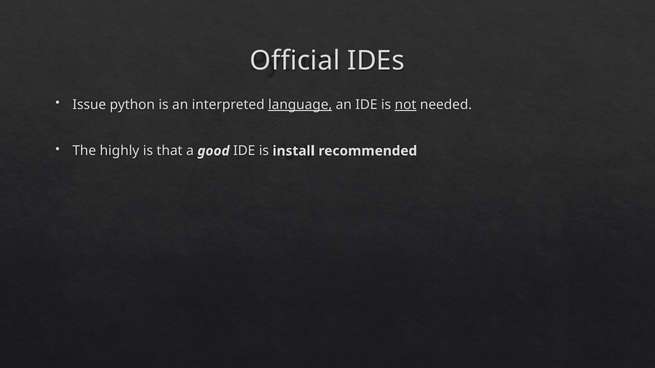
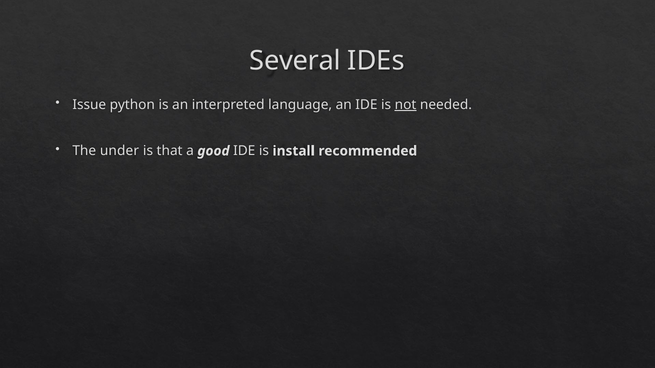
Official: Official -> Several
language underline: present -> none
highly: highly -> under
